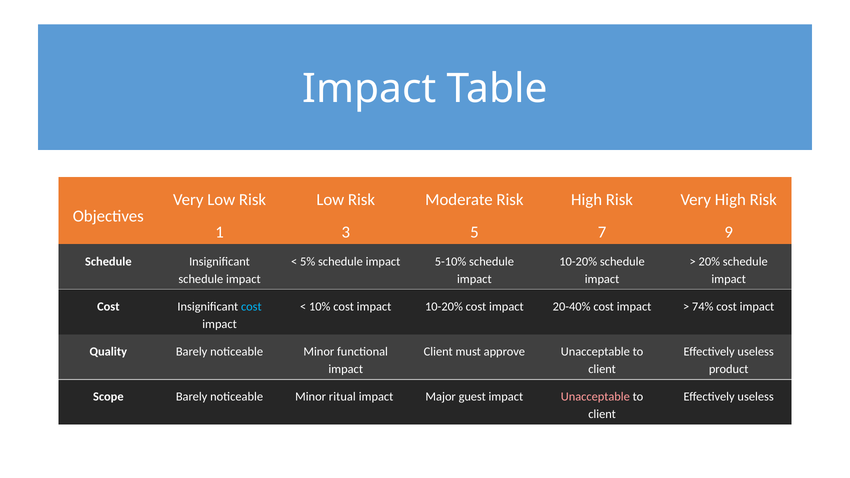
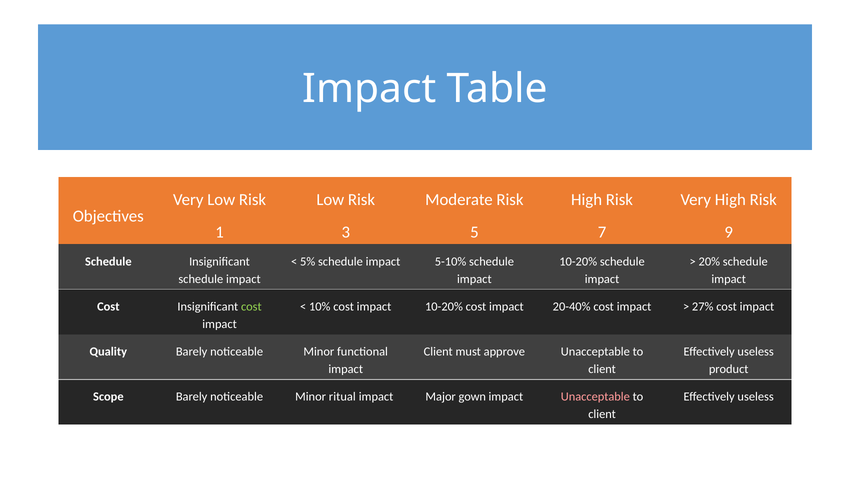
cost at (251, 307) colour: light blue -> light green
74%: 74% -> 27%
guest: guest -> gown
